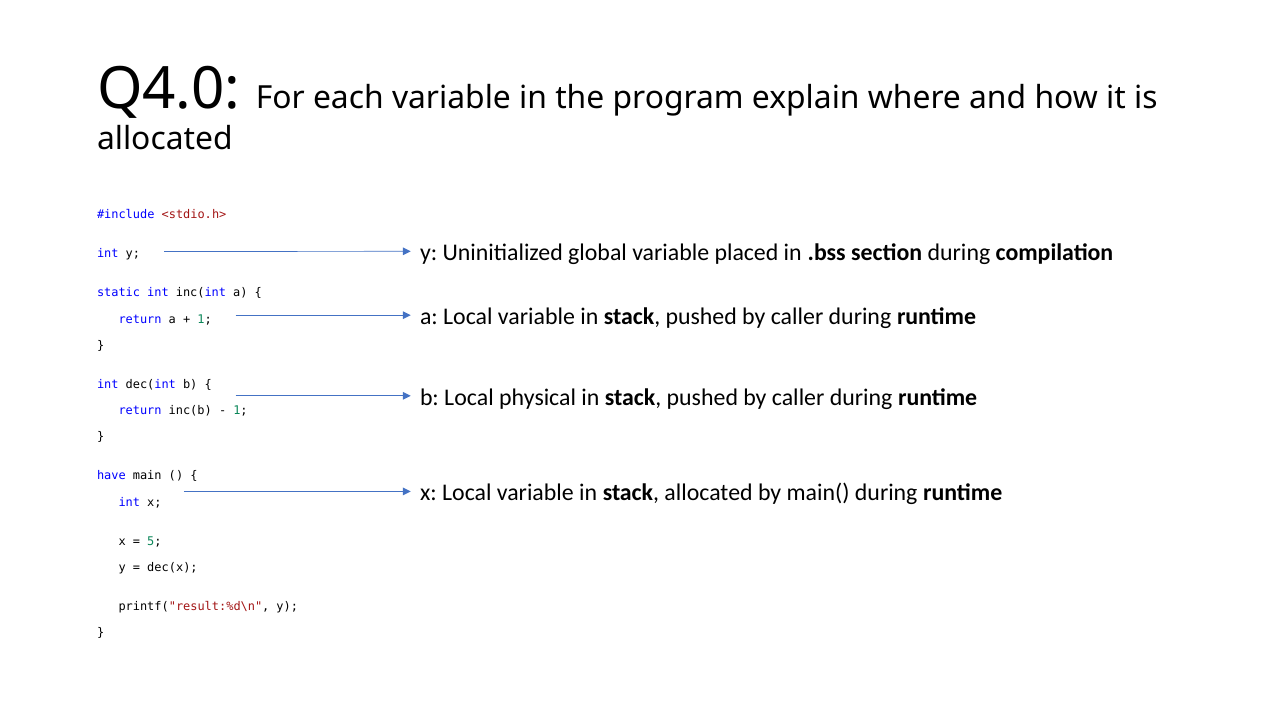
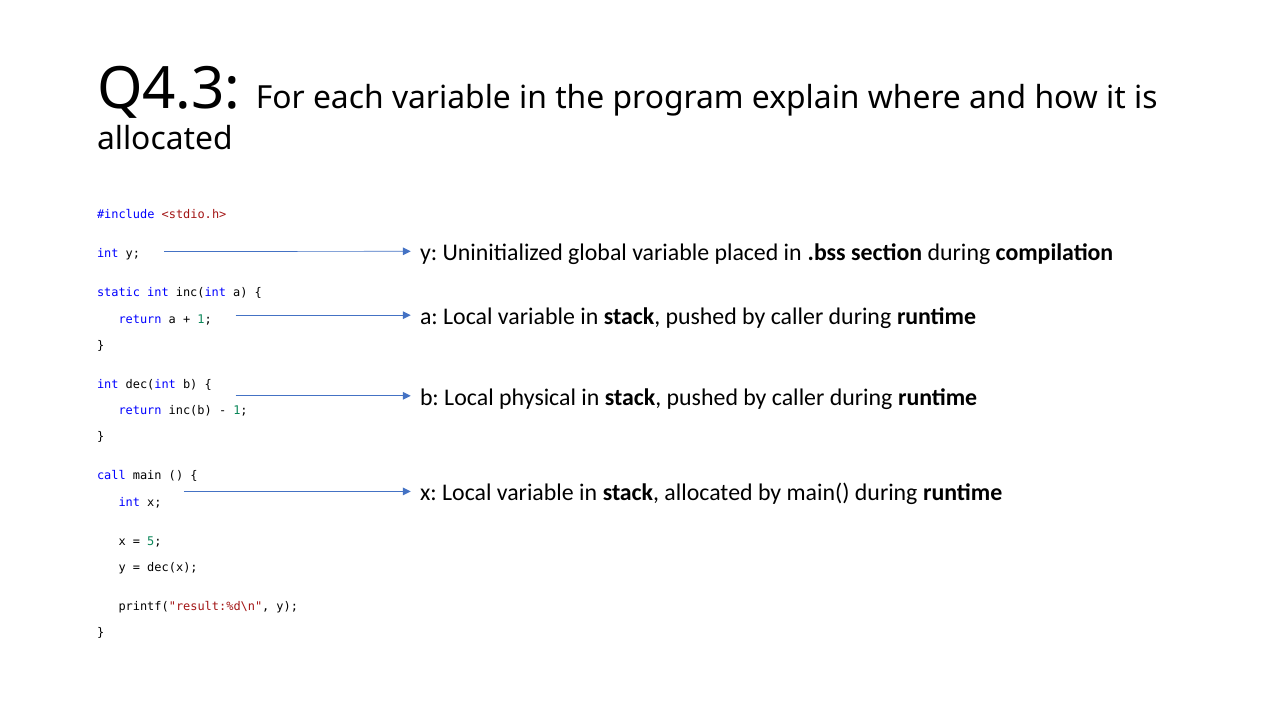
Q4.0: Q4.0 -> Q4.3
have: have -> call
